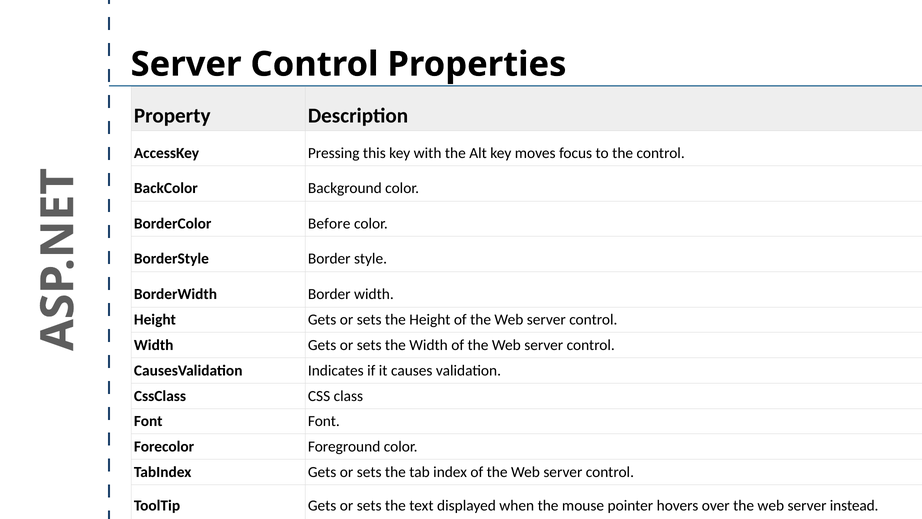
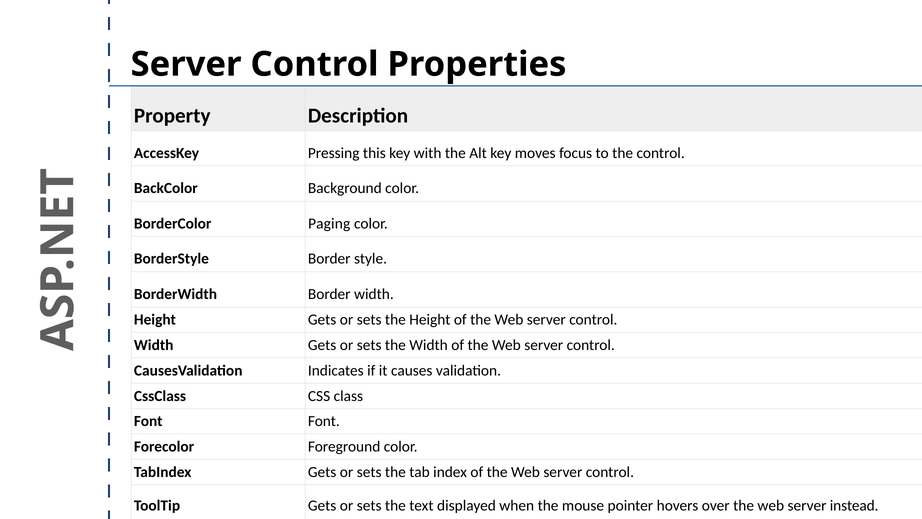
Before: Before -> Paging
